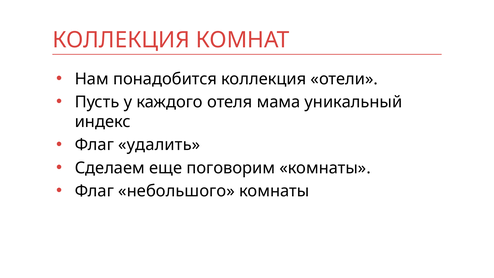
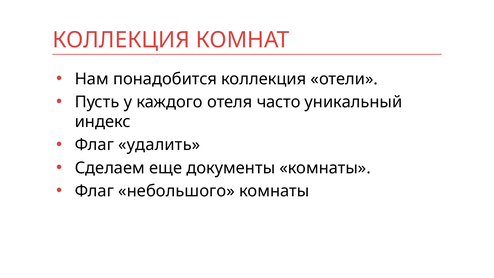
мама: мама -> часто
поговорим: поговорим -> документы
